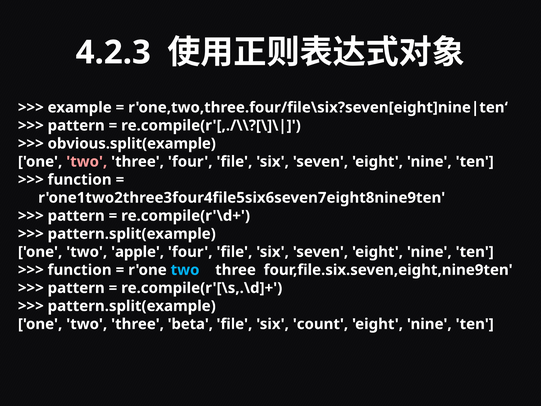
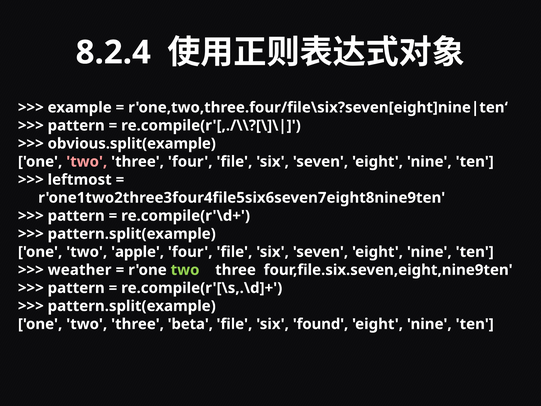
4.2.3: 4.2.3 -> 8.2.4
function at (80, 180): function -> leftmost
function at (80, 270): function -> weather
two at (185, 270) colour: light blue -> light green
count: count -> found
